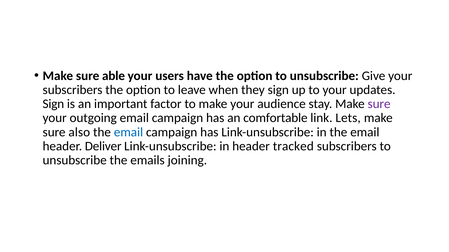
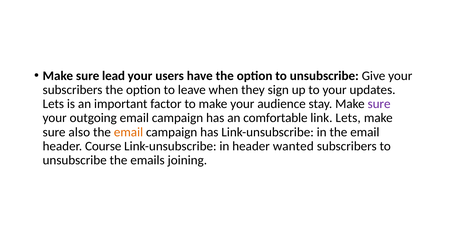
able: able -> lead
Sign at (53, 104): Sign -> Lets
email at (128, 132) colour: blue -> orange
Deliver: Deliver -> Course
tracked: tracked -> wanted
